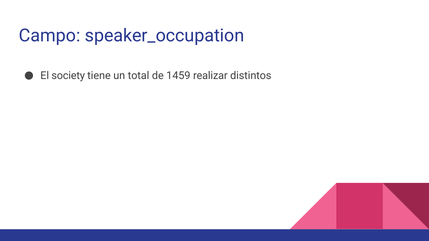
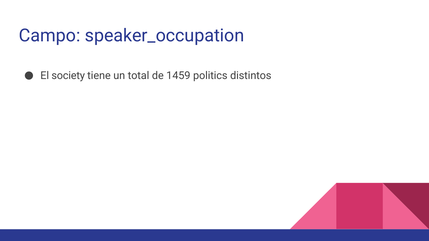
realizar: realizar -> politics
